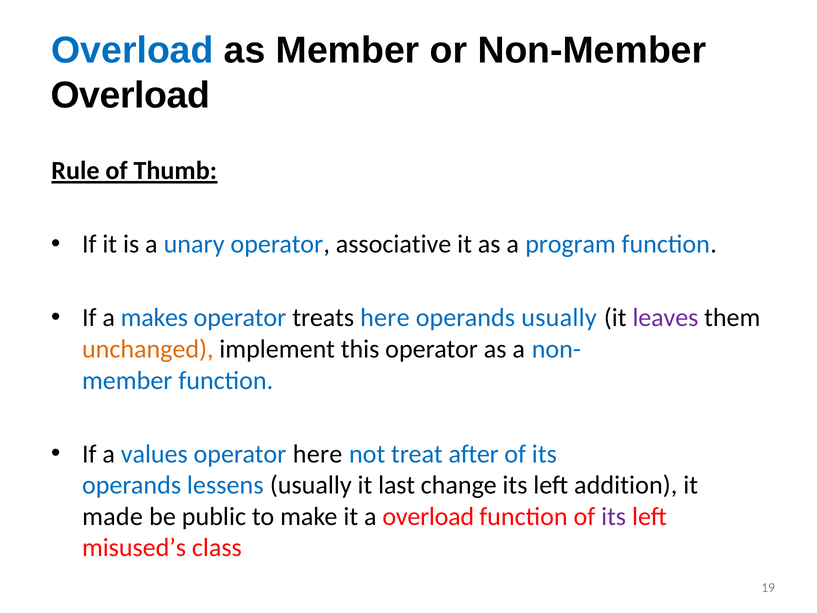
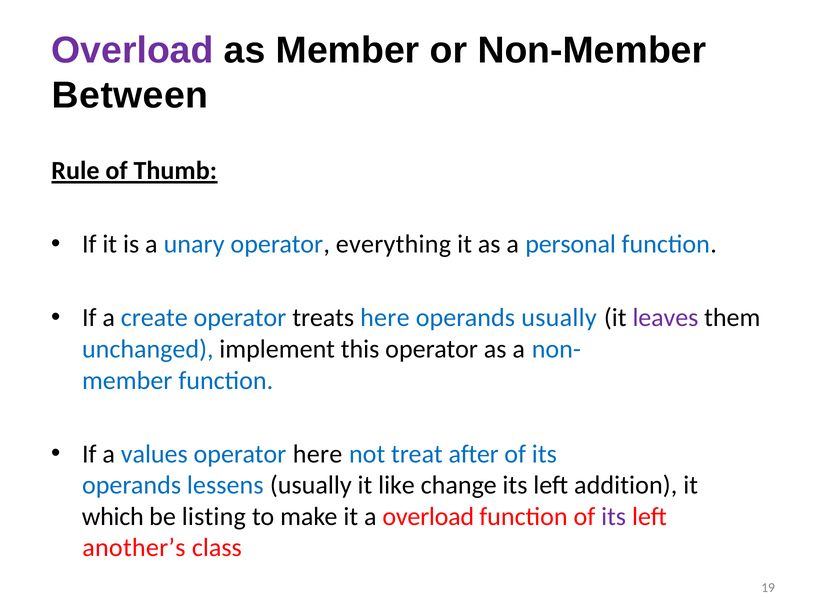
Overload at (132, 50) colour: blue -> purple
Overload at (130, 95): Overload -> Between
associative: associative -> everything
program: program -> personal
makes: makes -> create
unchanged colour: orange -> blue
last: last -> like
made: made -> which
public: public -> listing
misused’s: misused’s -> another’s
